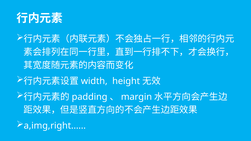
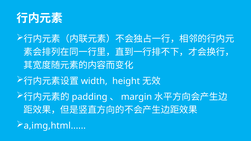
a,img,right: a,img,right -> a,img,html
